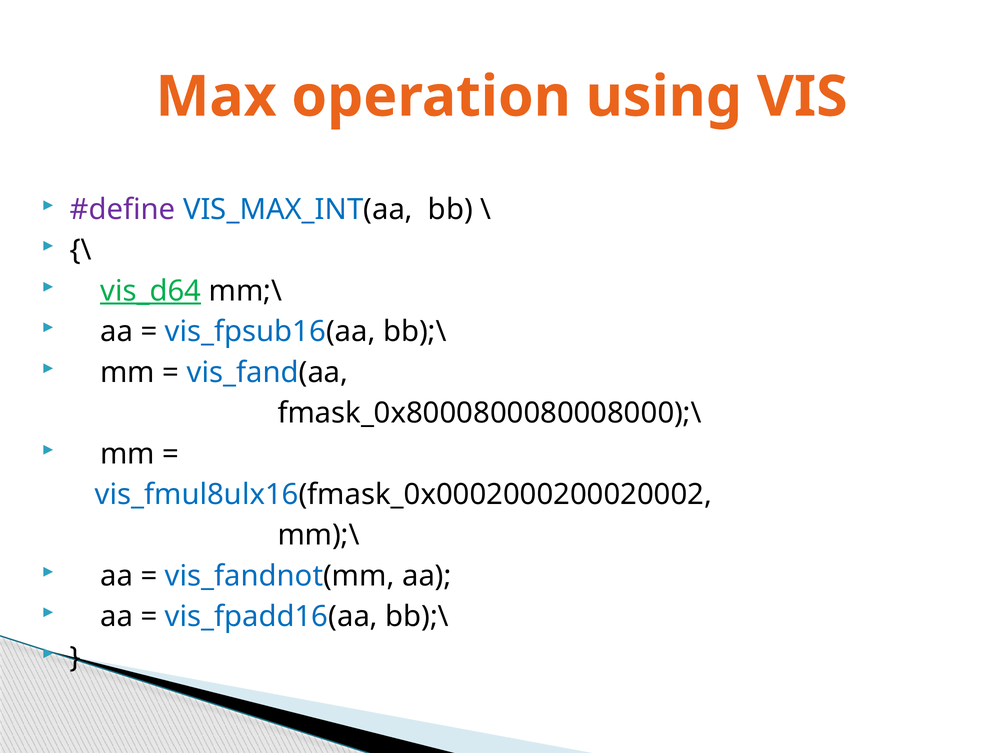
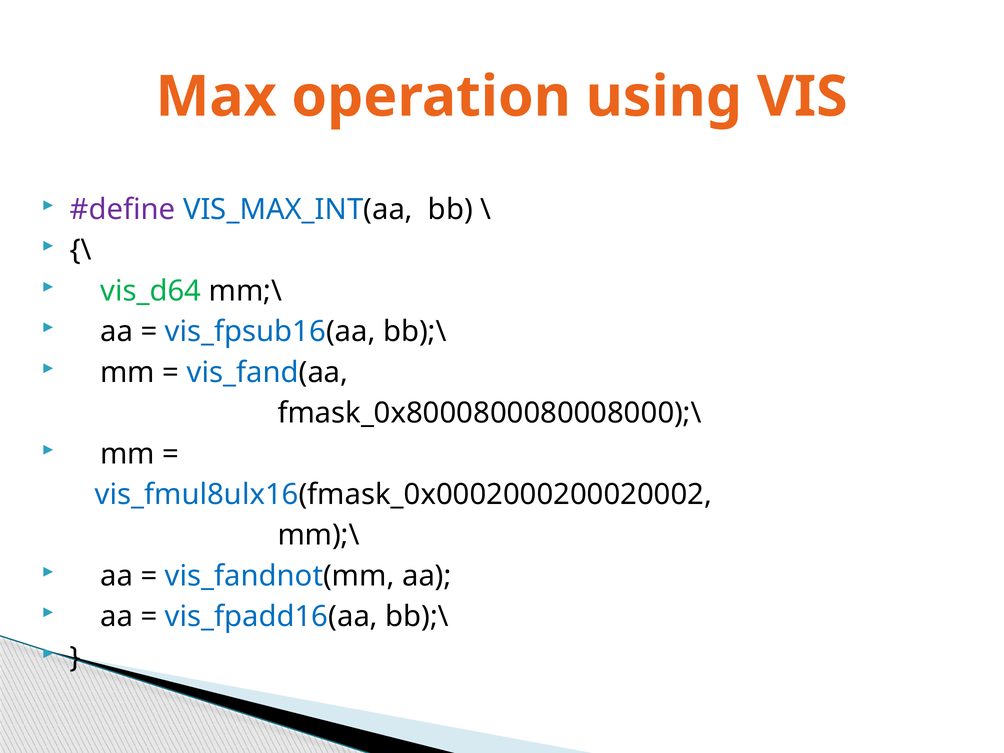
vis_d64 underline: present -> none
